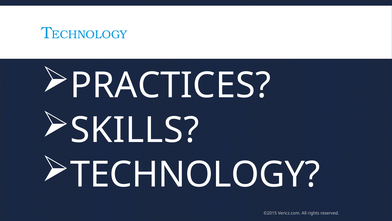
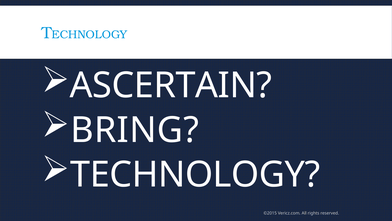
PRACTICES: PRACTICES -> ASCERTAIN
SKILLS: SKILLS -> BRING
